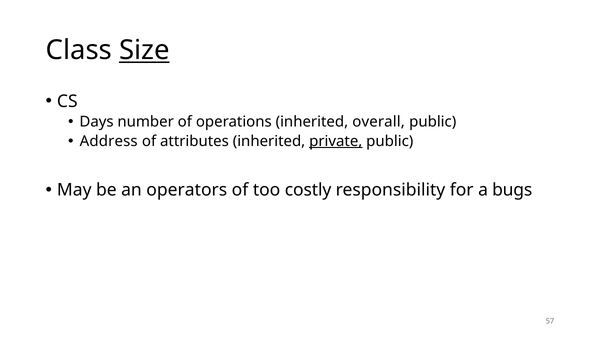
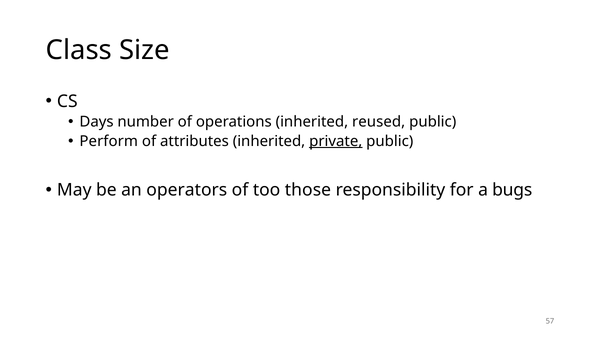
Size underline: present -> none
overall: overall -> reused
Address: Address -> Perform
costly: costly -> those
